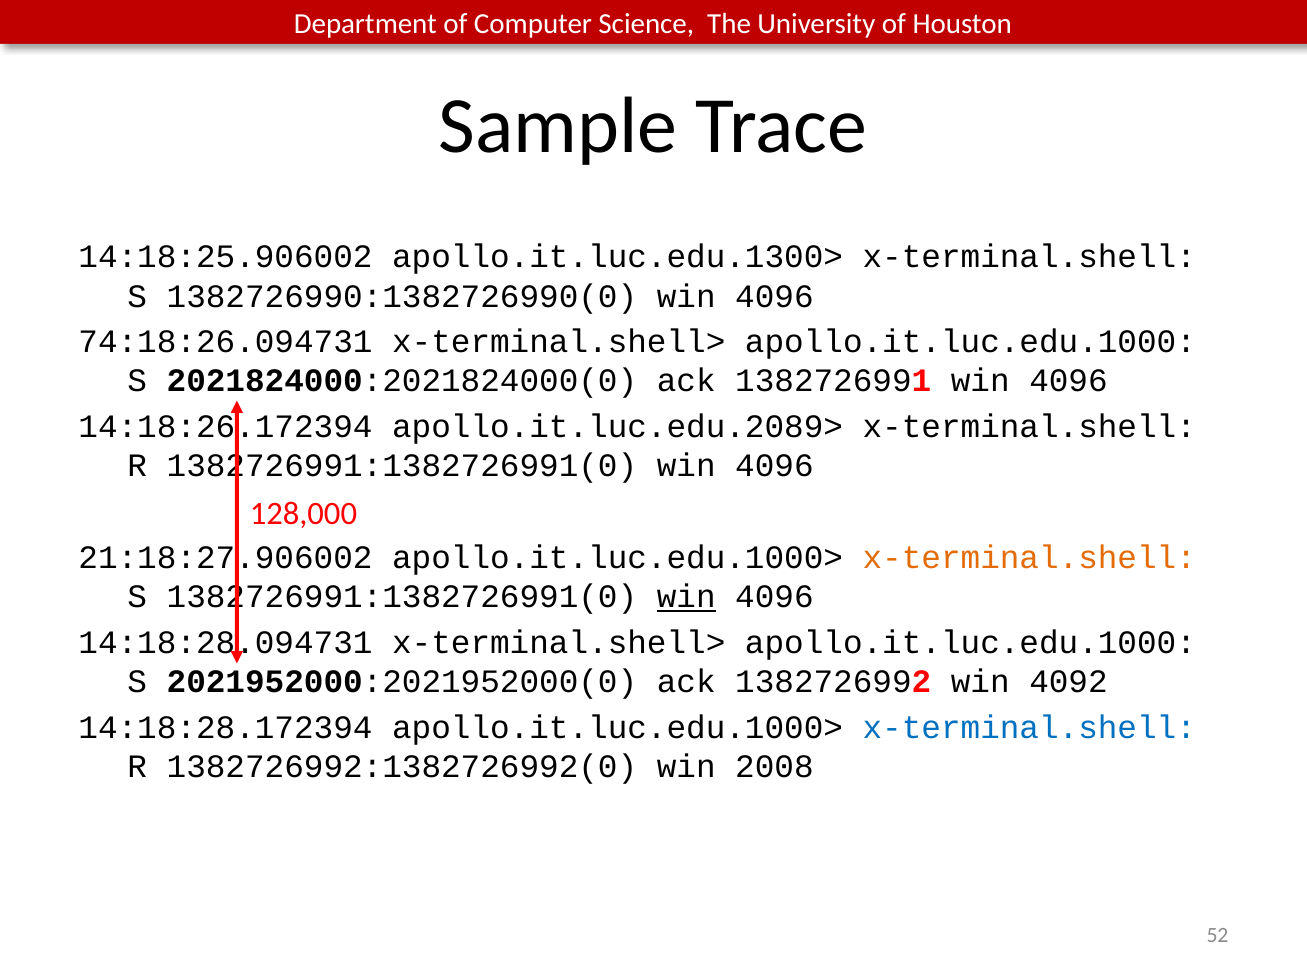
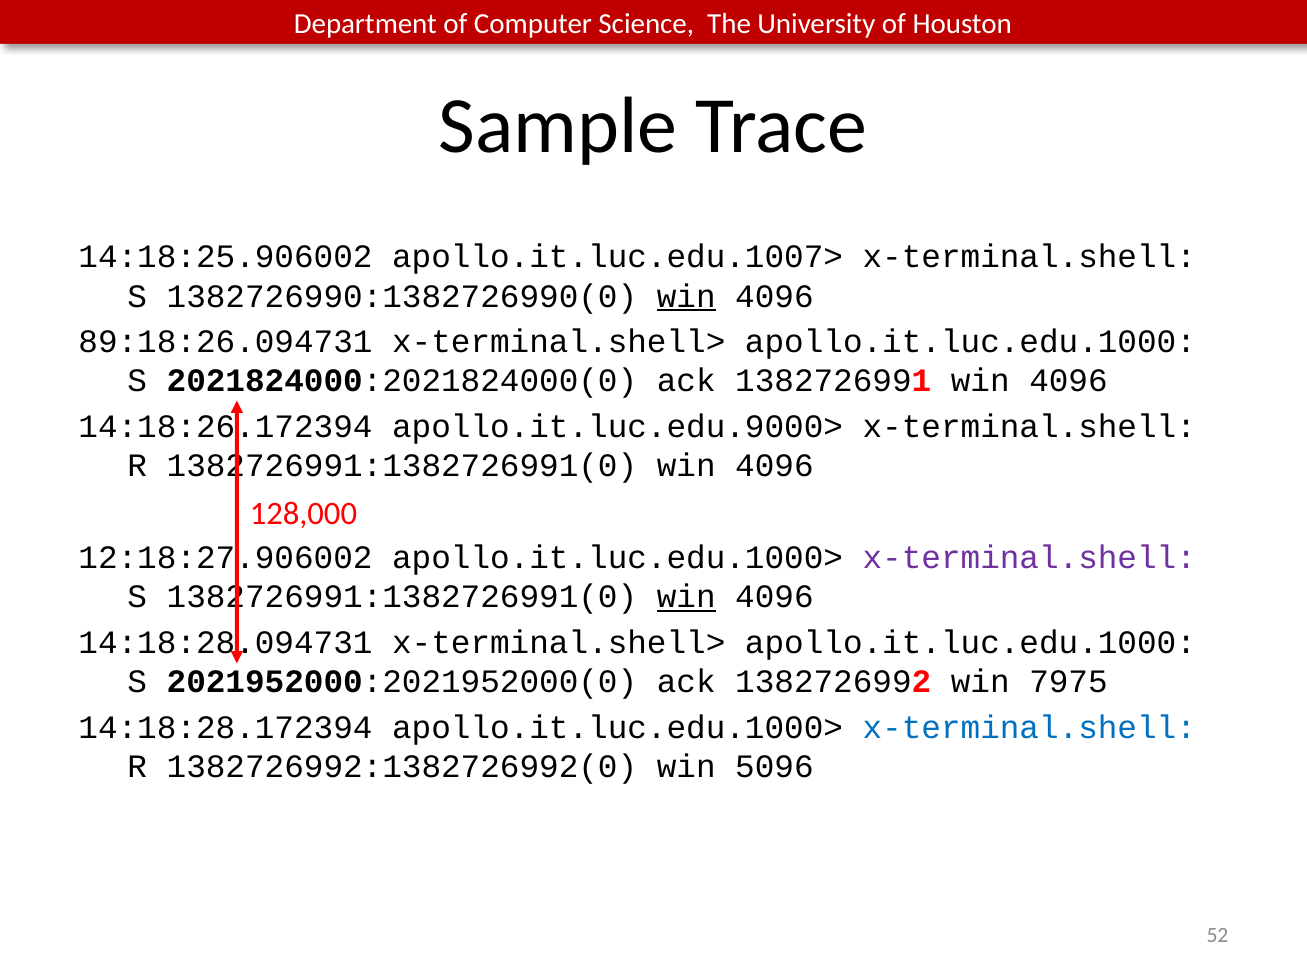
apollo.it.luc.edu.1300>: apollo.it.luc.edu.1300> -> apollo.it.luc.edu.1007>
win at (686, 296) underline: none -> present
74:18:26.094731: 74:18:26.094731 -> 89:18:26.094731
apollo.it.luc.edu.2089>: apollo.it.luc.edu.2089> -> apollo.it.luc.edu.9000>
21:18:27.906002: 21:18:27.906002 -> 12:18:27.906002
x-terminal.shell at (1029, 558) colour: orange -> purple
4092: 4092 -> 7975
2008: 2008 -> 5096
